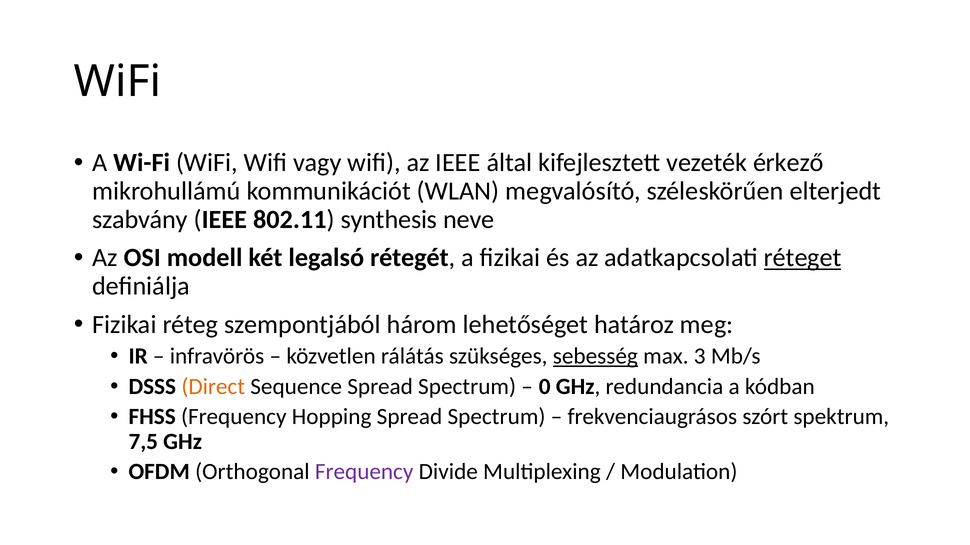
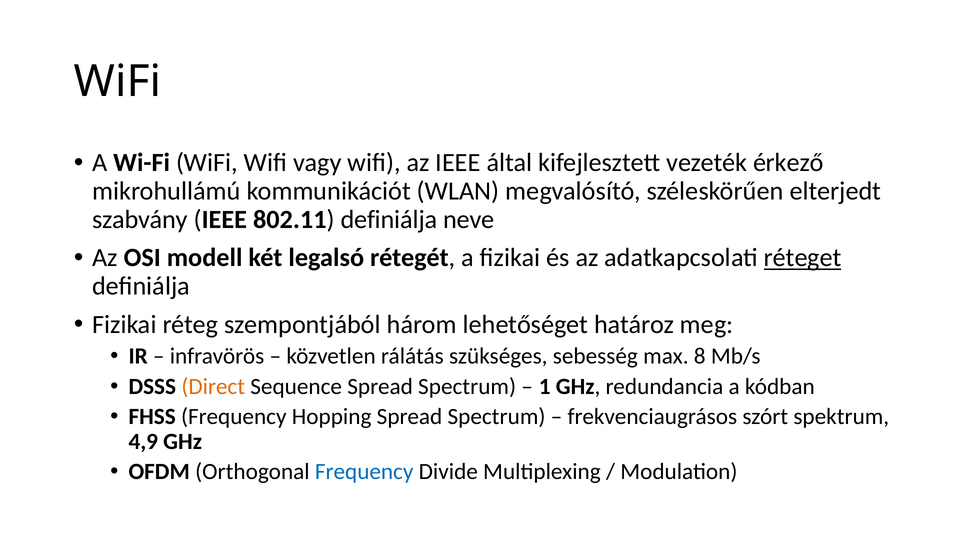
802.11 synthesis: synthesis -> definiálja
sebesség underline: present -> none
3: 3 -> 8
0: 0 -> 1
7,5: 7,5 -> 4,9
Frequency at (364, 472) colour: purple -> blue
